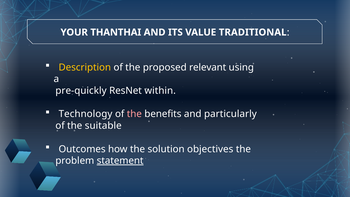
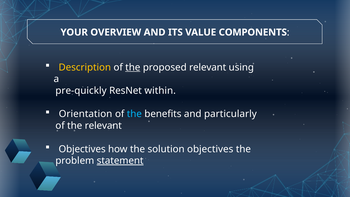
THANTHAI: THANTHAI -> OVERVIEW
TRADITIONAL: TRADITIONAL -> COMPONENTS
the at (133, 67) underline: none -> present
Technology: Technology -> Orientation
the at (134, 114) colour: pink -> light blue
the suitable: suitable -> relevant
Outcomes at (82, 149): Outcomes -> Objectives
